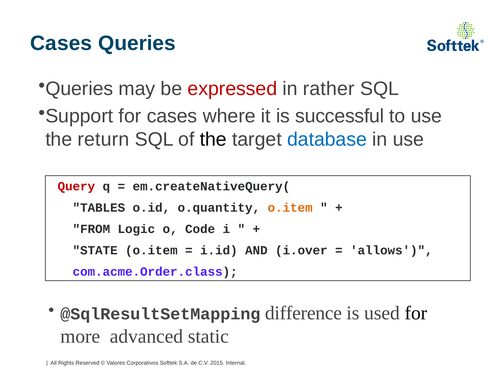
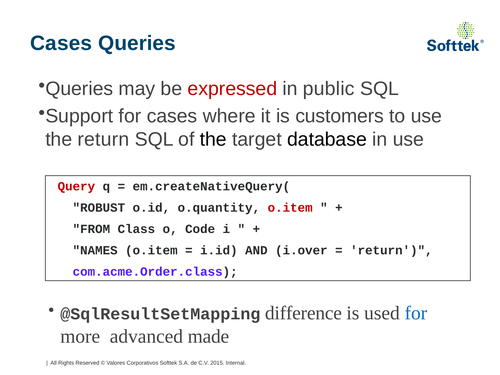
rather: rather -> public
successful: successful -> customers
database colour: blue -> black
TABLES: TABLES -> ROBUST
o.item at (290, 208) colour: orange -> red
Logic: Logic -> Class
STATE: STATE -> NAMES
allows at (391, 250): allows -> return
for at (416, 313) colour: black -> blue
static: static -> made
